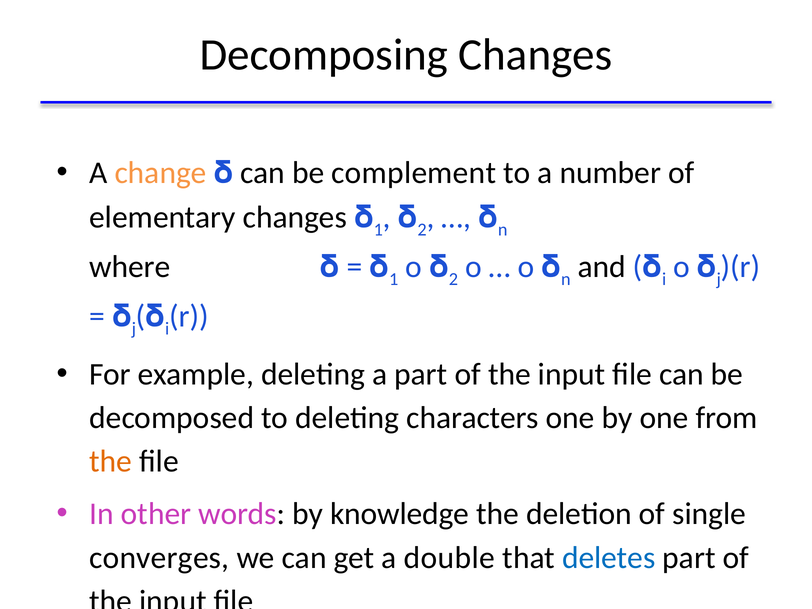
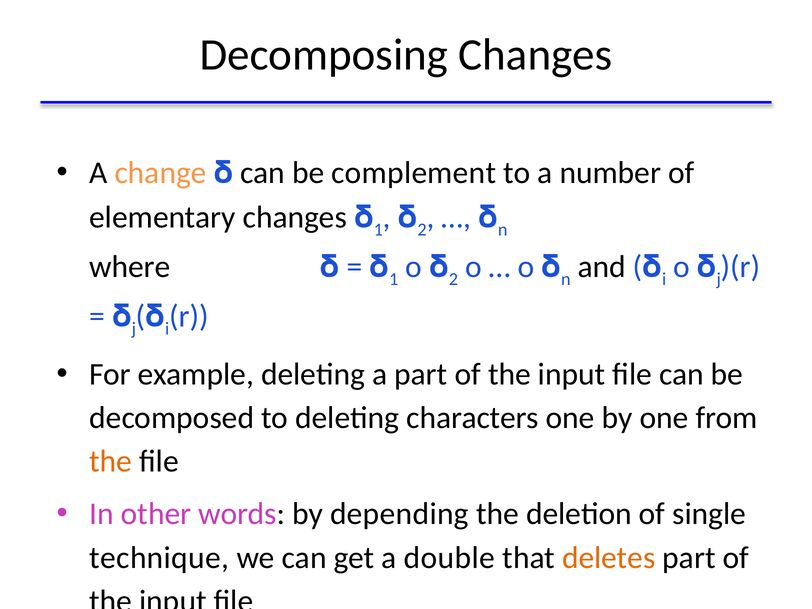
knowledge: knowledge -> depending
converges: converges -> technique
deletes colour: blue -> orange
